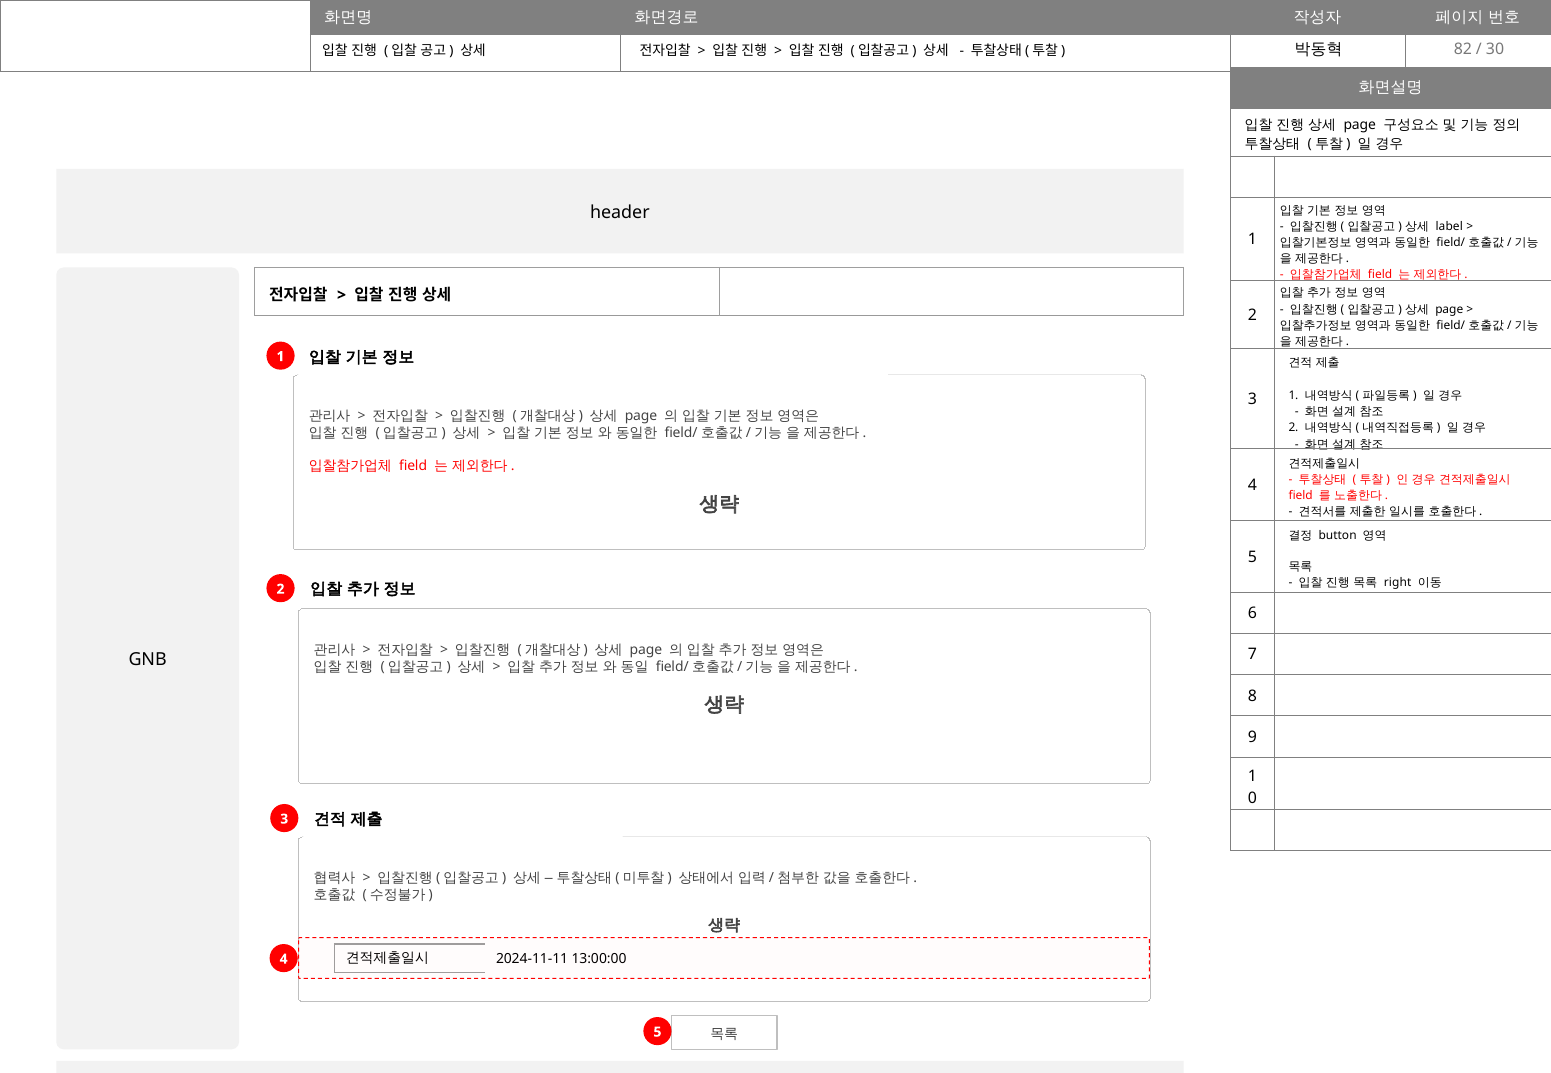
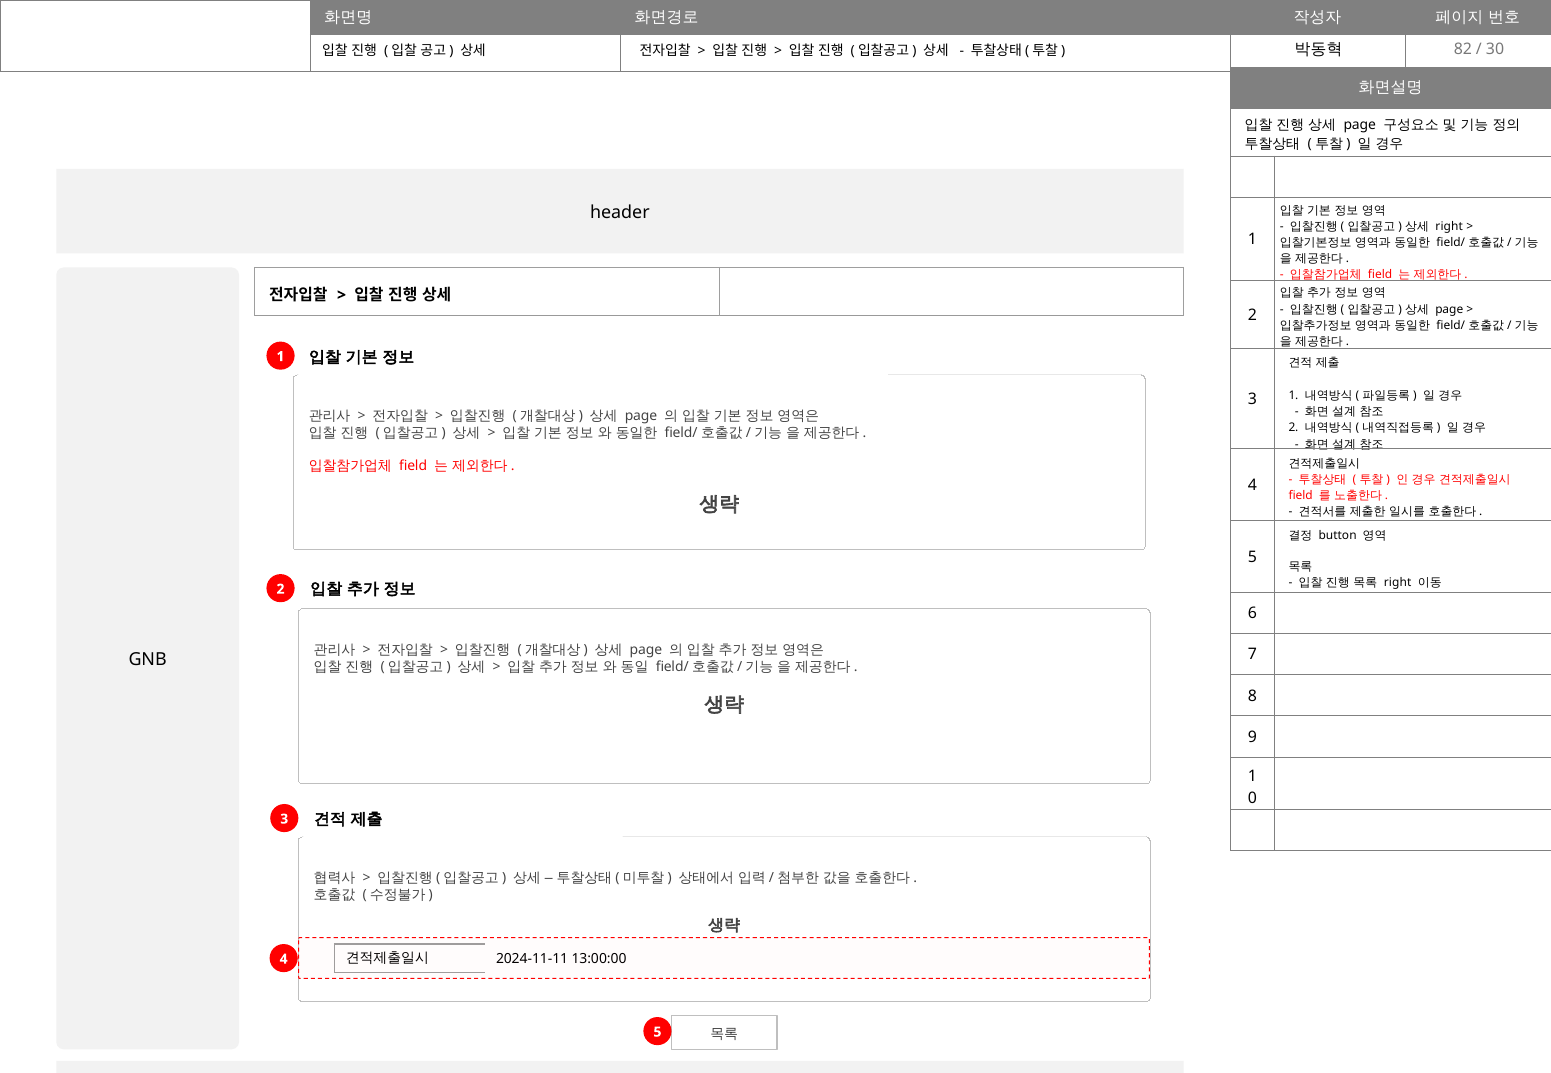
label at (1449, 227): label -> right
